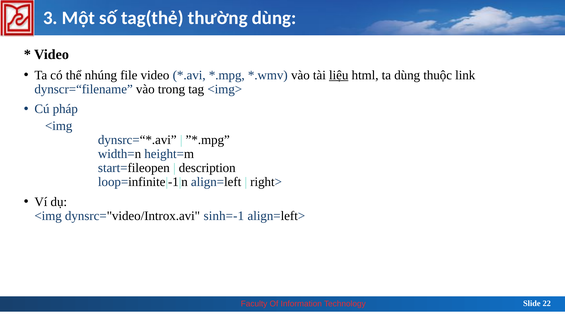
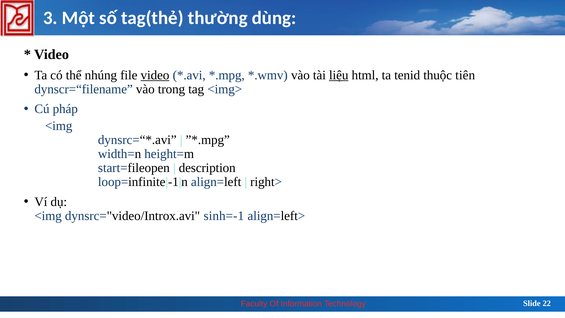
video at (155, 75) underline: none -> present
ta dùng: dùng -> tenid
link: link -> tiên
